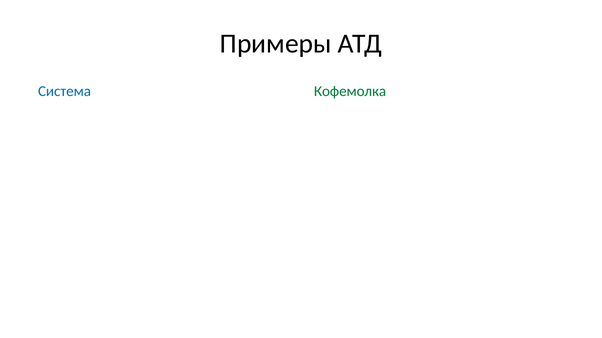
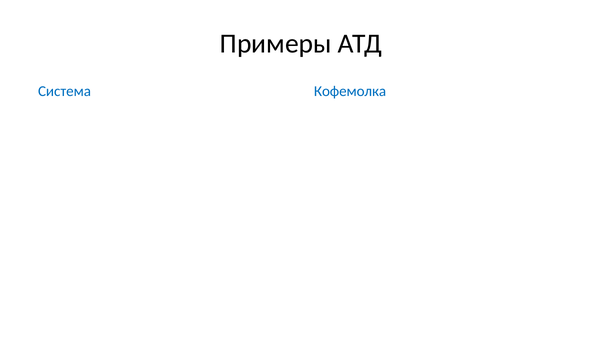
Кофемолка colour: green -> blue
